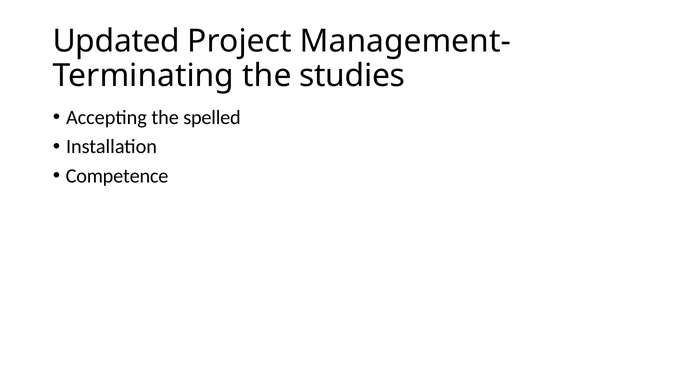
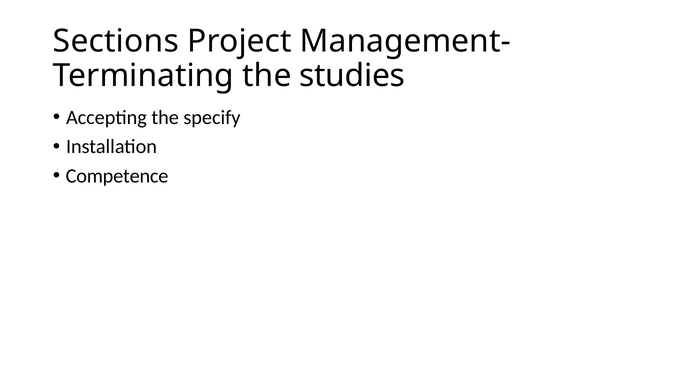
Updated: Updated -> Sections
spelled: spelled -> specify
